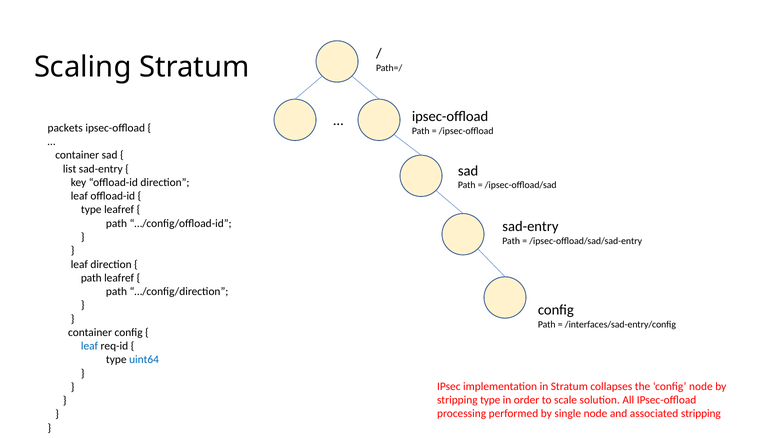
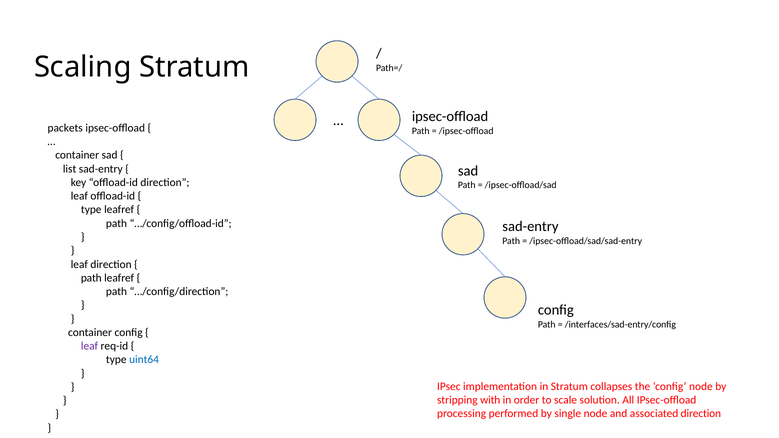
leaf at (90, 346) colour: blue -> purple
stripping type: type -> with
associated stripping: stripping -> direction
